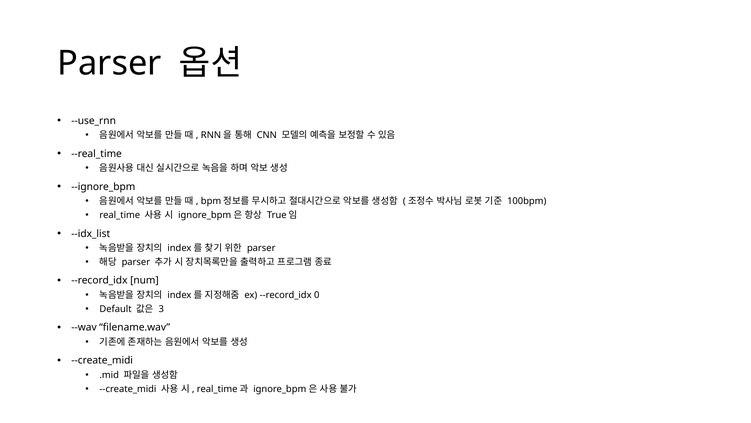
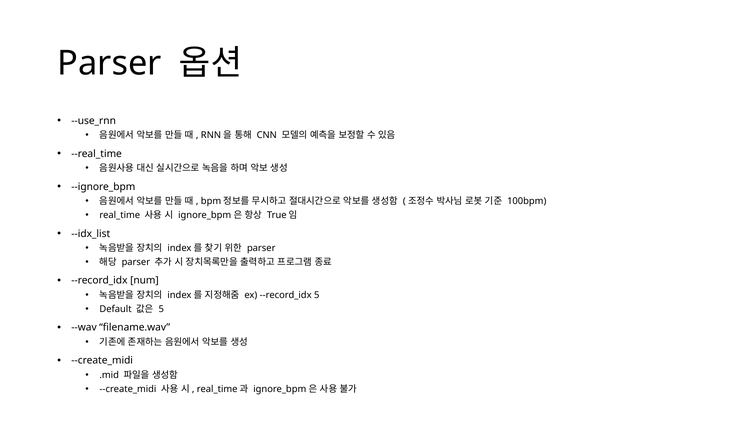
--record_idx 0: 0 -> 5
3 at (161, 309): 3 -> 5
